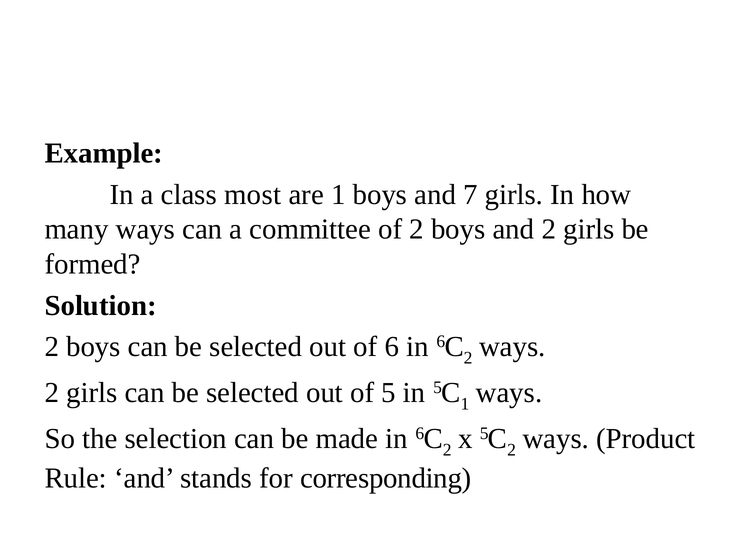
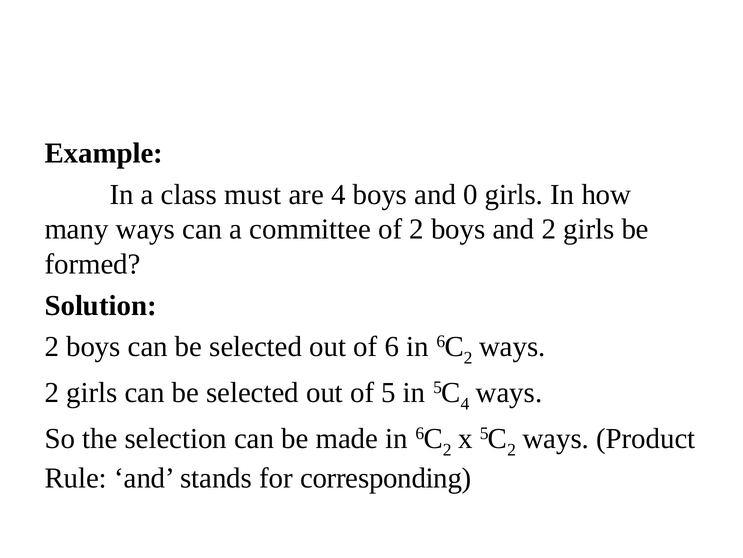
most: most -> must
are 1: 1 -> 4
7: 7 -> 0
1 at (465, 404): 1 -> 4
